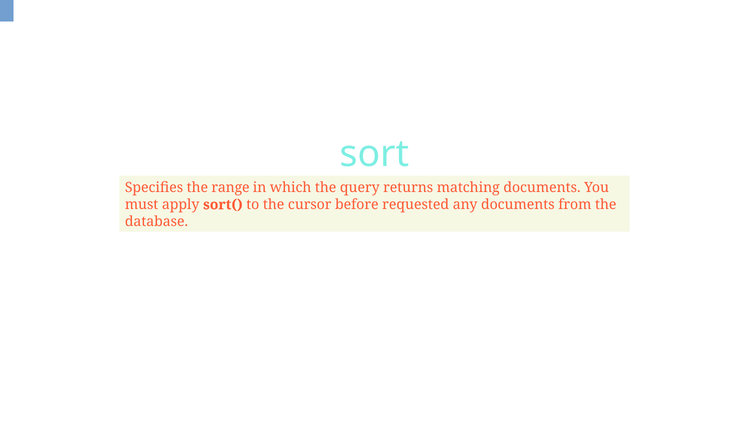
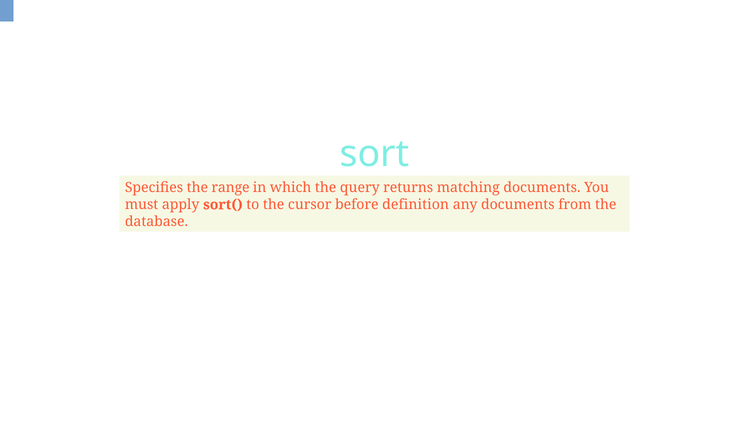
requested: requested -> definition
